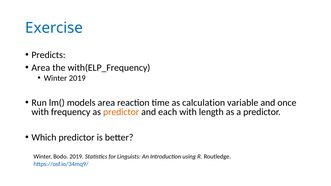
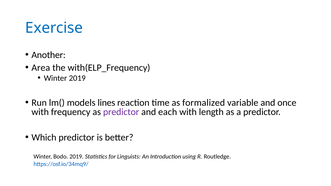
Predicts: Predicts -> Another
models area: area -> lines
calculation: calculation -> formalized
predictor at (121, 112) colour: orange -> purple
